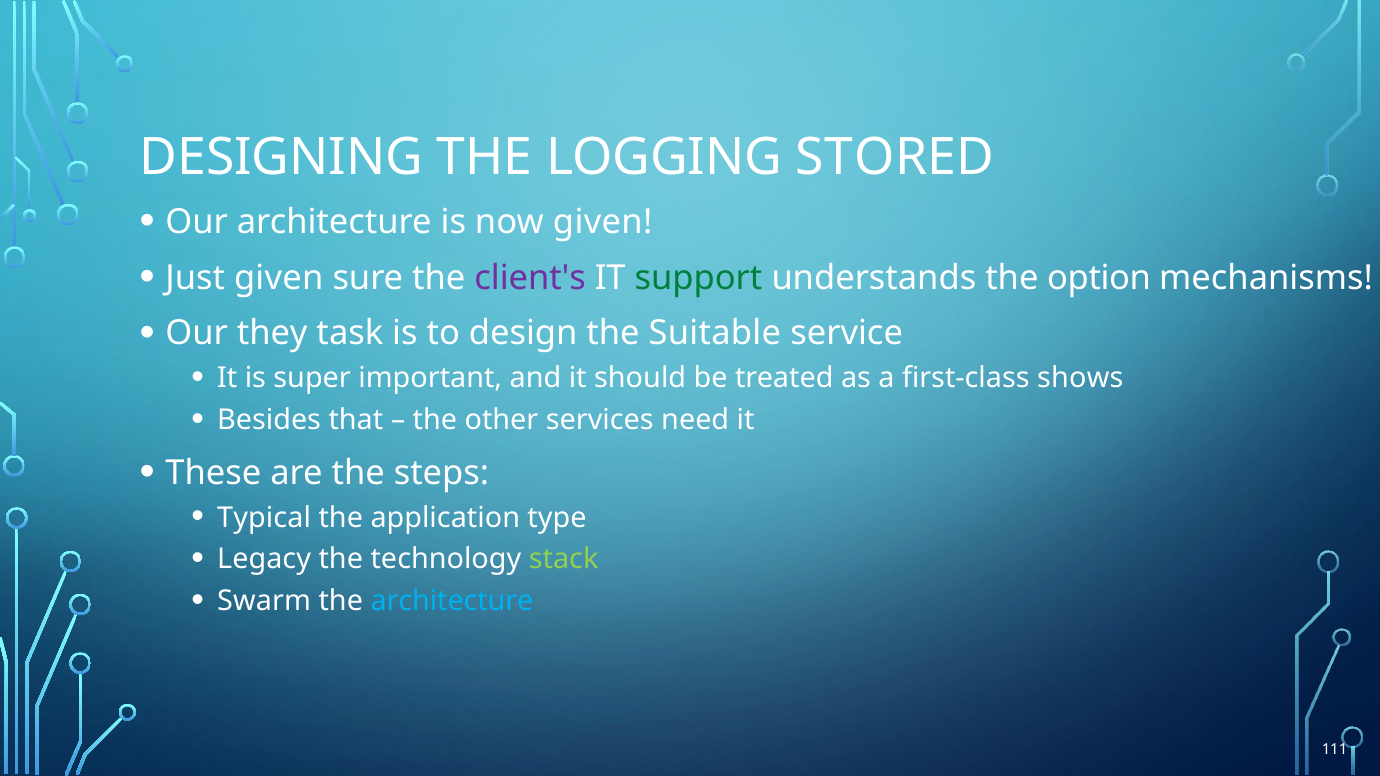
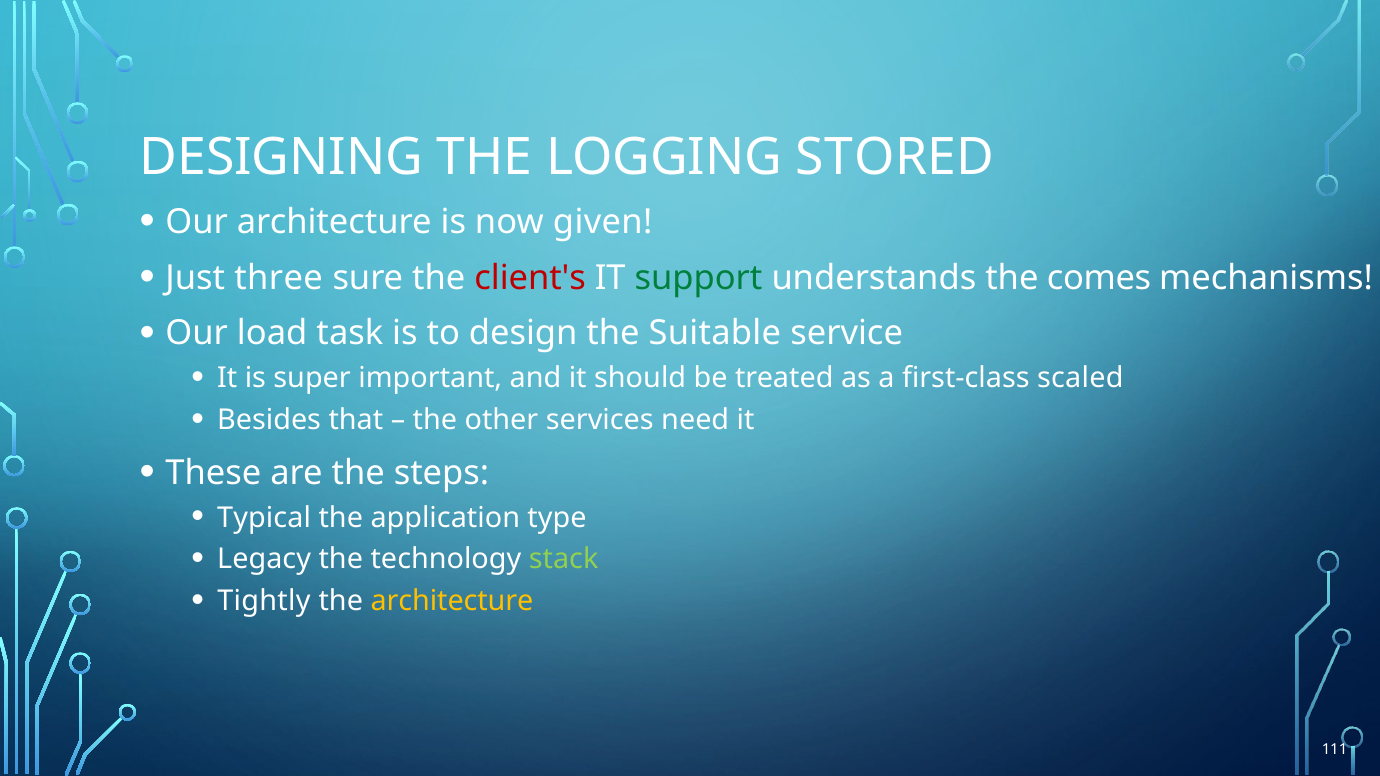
Just given: given -> three
client's colour: purple -> red
option: option -> comes
they: they -> load
shows: shows -> scaled
Swarm: Swarm -> Tightly
architecture at (452, 601) colour: light blue -> yellow
